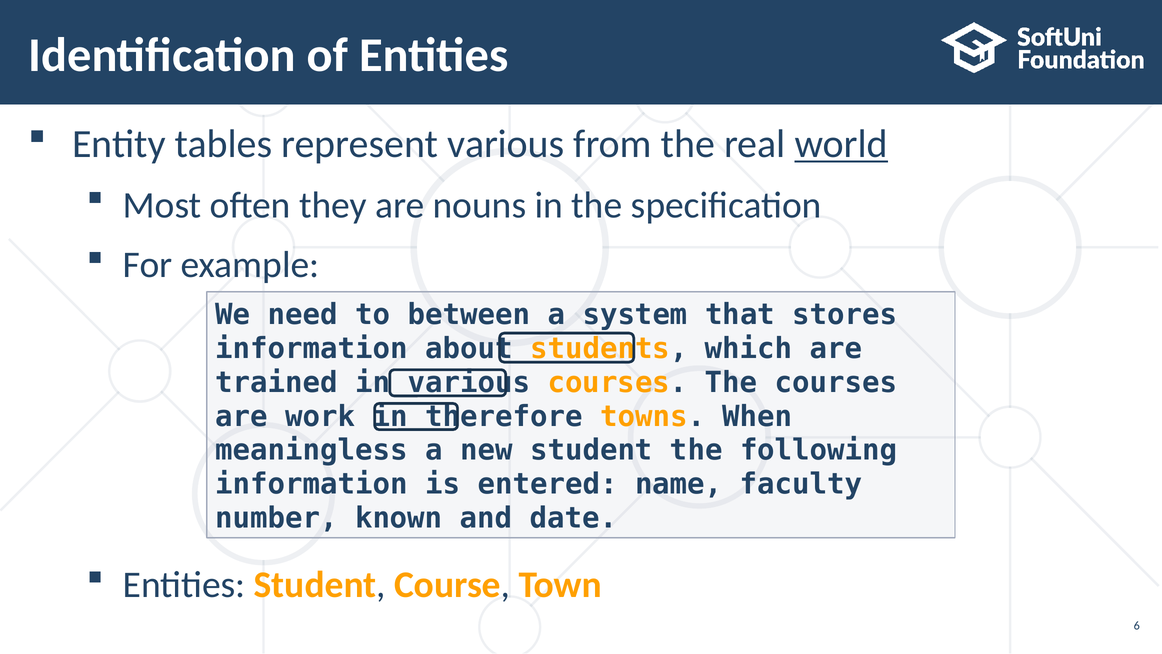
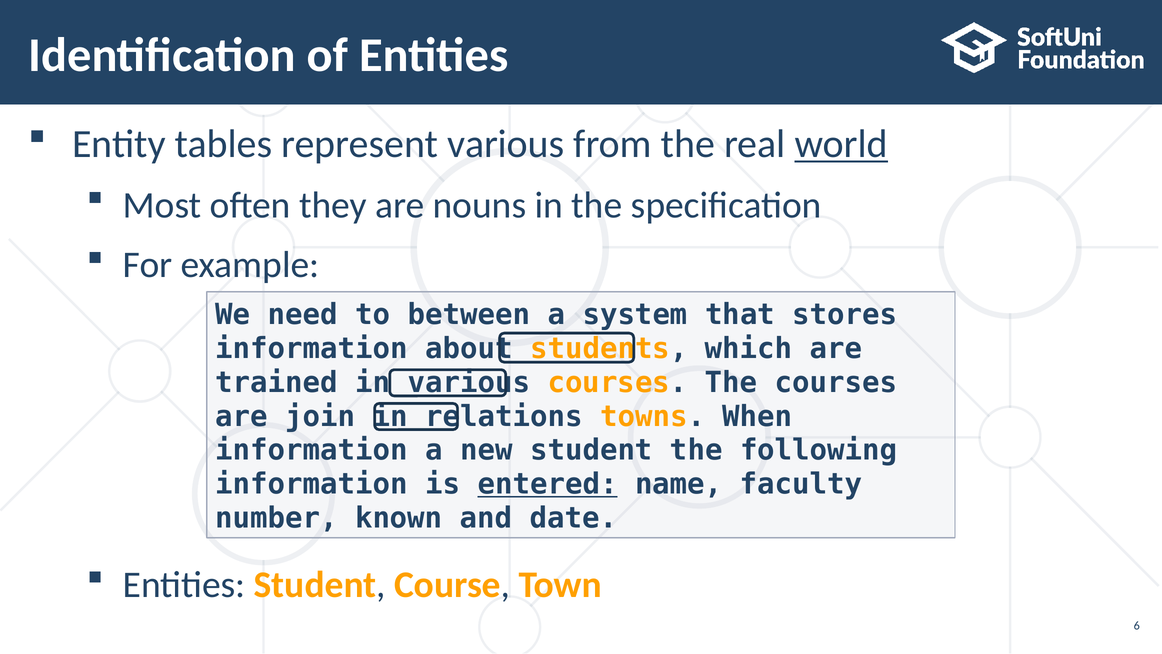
work: work -> join
therefore: therefore -> relations
meaningless at (311, 450): meaningless -> information
entered underline: none -> present
